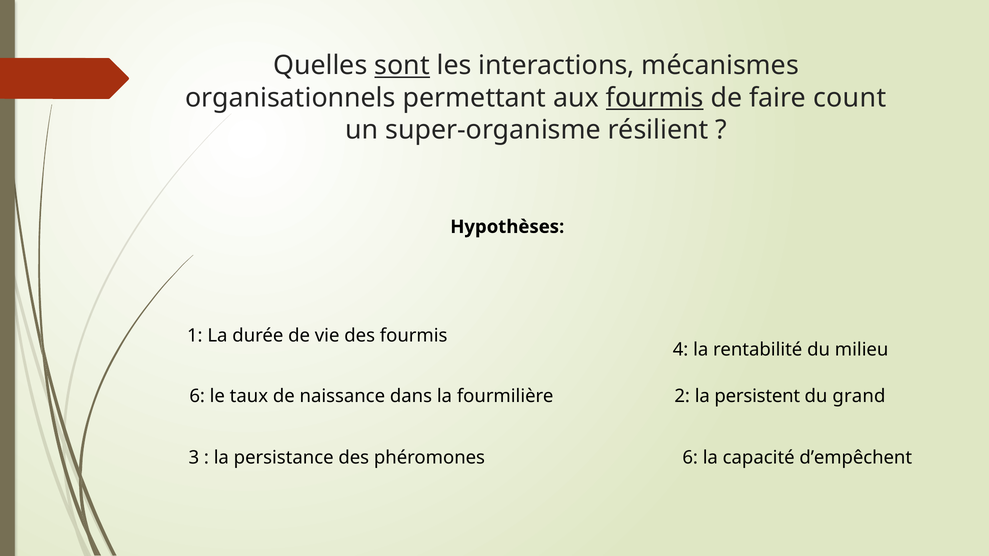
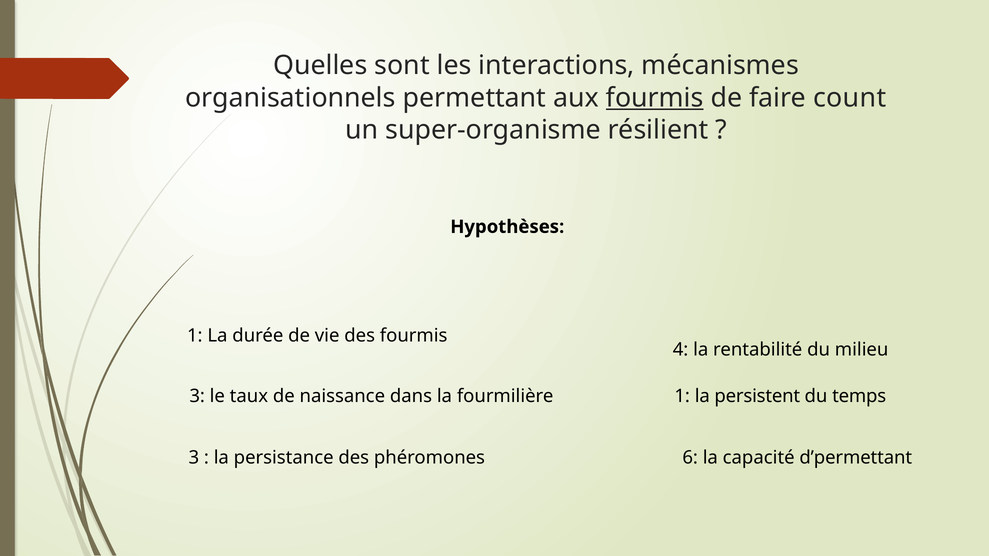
sont underline: present -> none
6 at (197, 396): 6 -> 3
2 at (682, 396): 2 -> 1
grand: grand -> temps
d’empêchent: d’empêchent -> d’permettant
